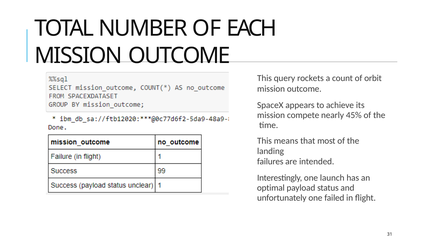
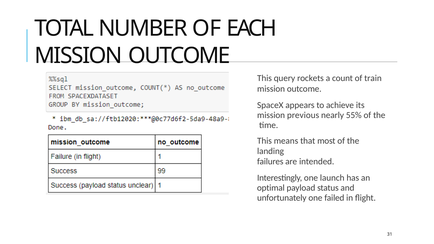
orbit: orbit -> train
compete: compete -> previous
45%: 45% -> 55%
